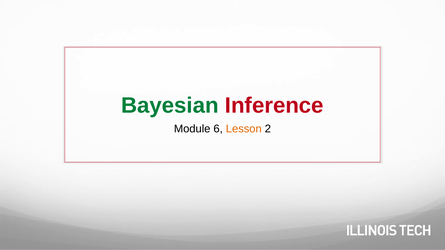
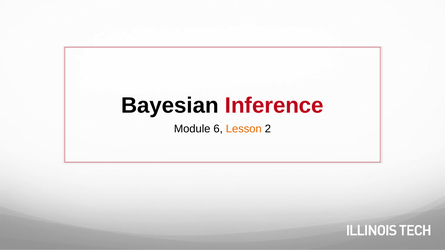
Bayesian colour: green -> black
